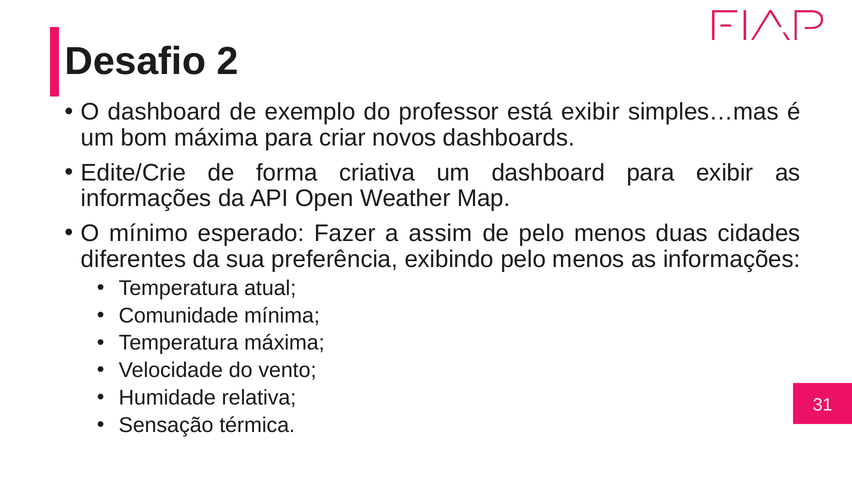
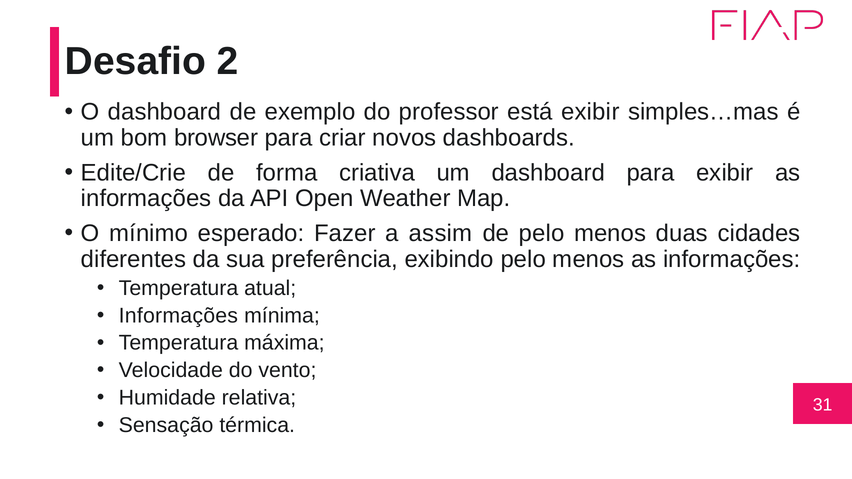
bom máxima: máxima -> browser
Comunidade at (179, 316): Comunidade -> Informações
